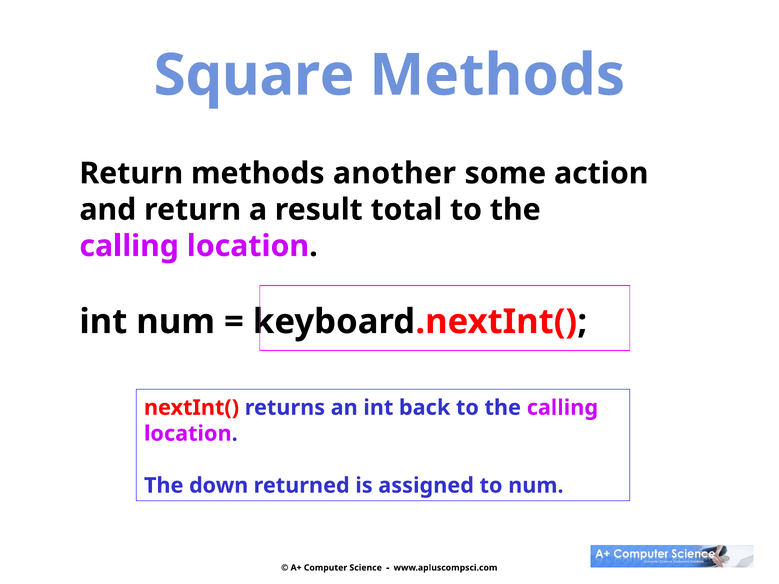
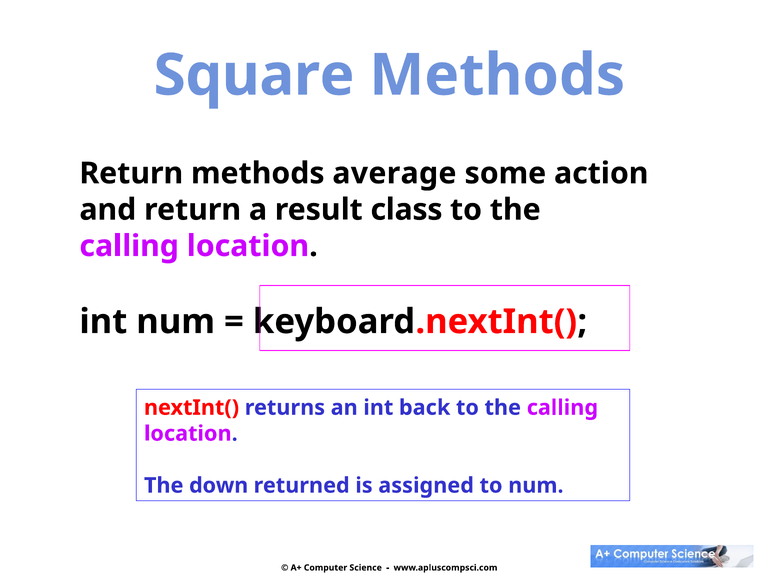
another: another -> average
total: total -> class
